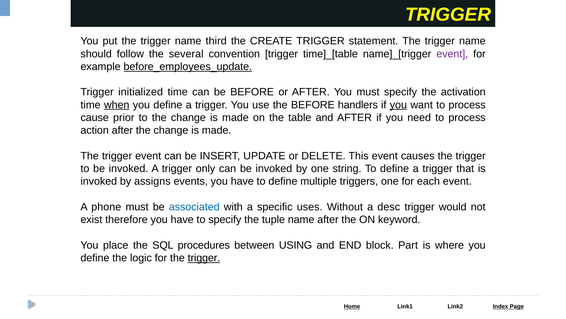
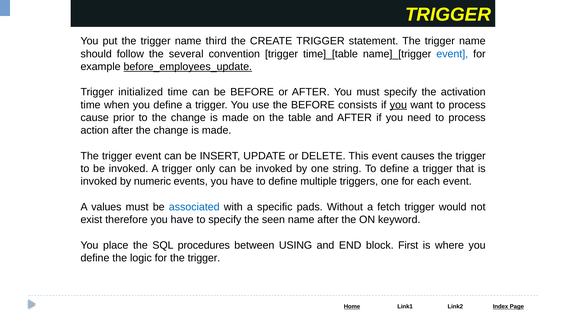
event at (452, 54) colour: purple -> blue
when underline: present -> none
handlers: handlers -> consists
assigns: assigns -> numeric
phone: phone -> values
uses: uses -> pads
desc: desc -> fetch
tuple: tuple -> seen
Part: Part -> First
trigger at (204, 258) underline: present -> none
